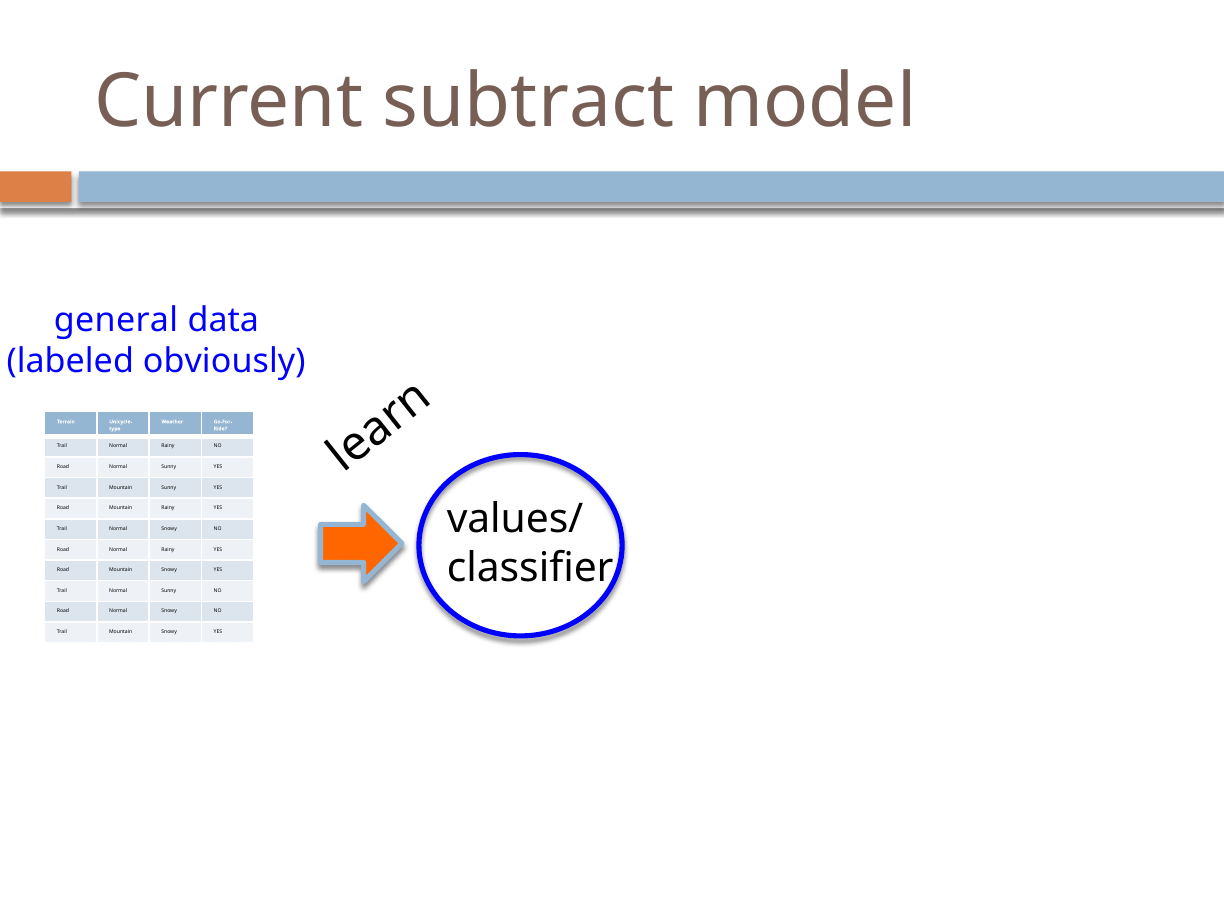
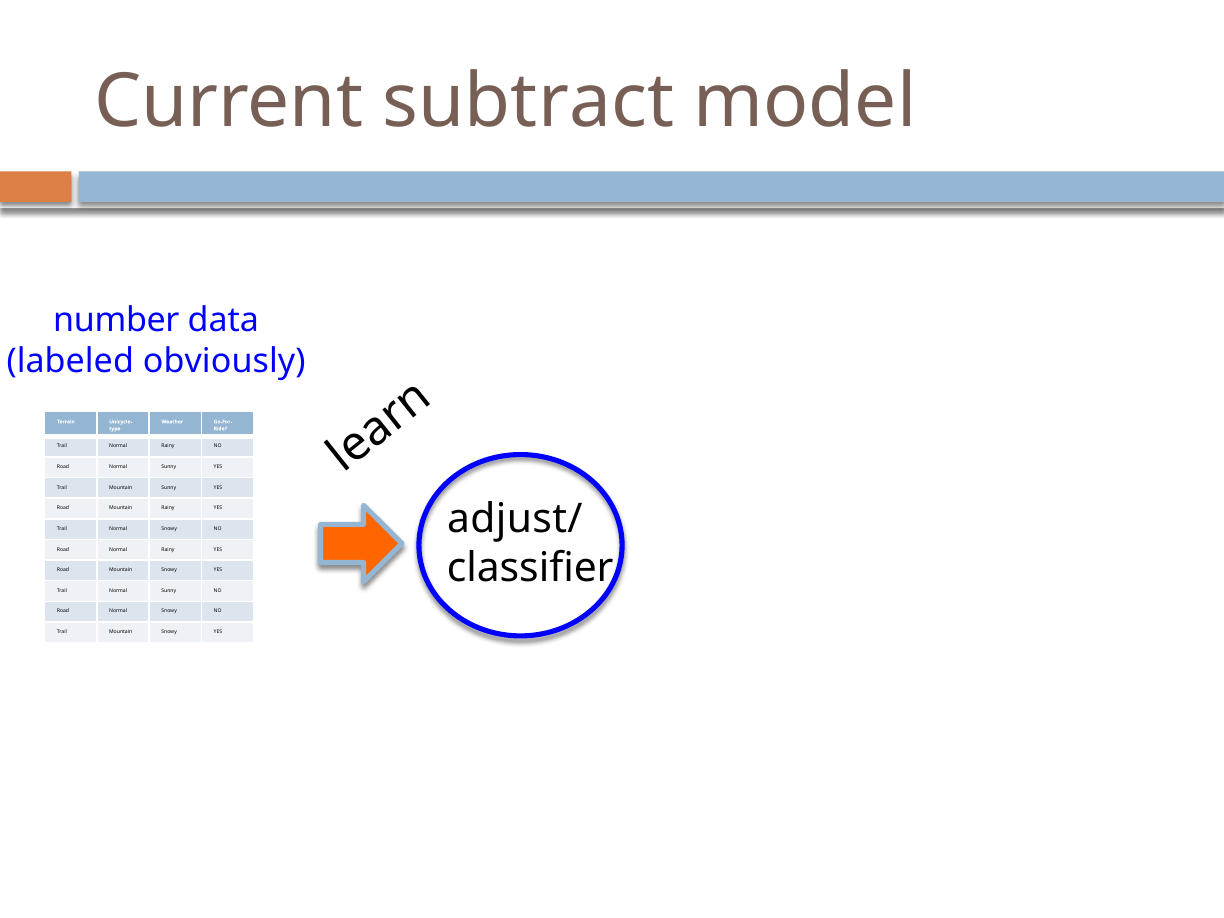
general: general -> number
values/: values/ -> adjust/
